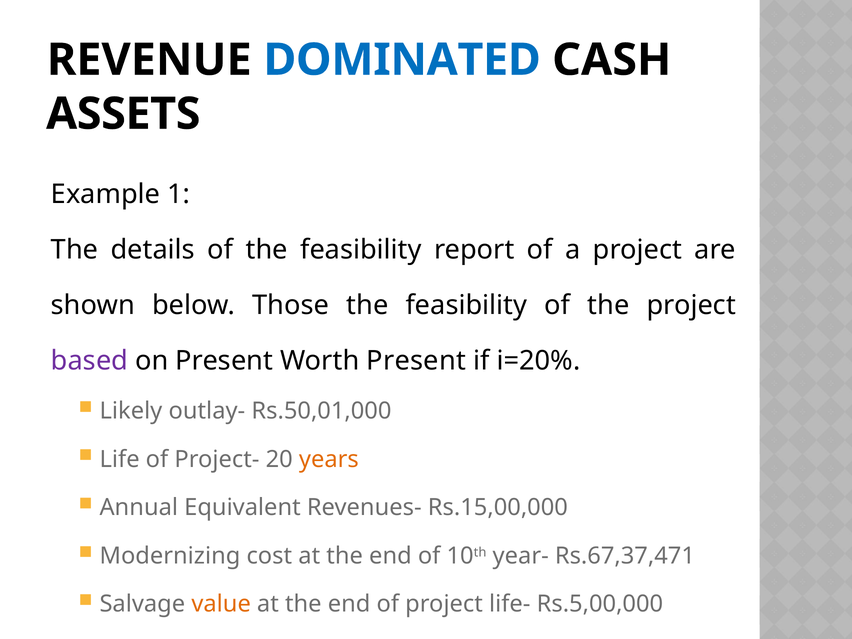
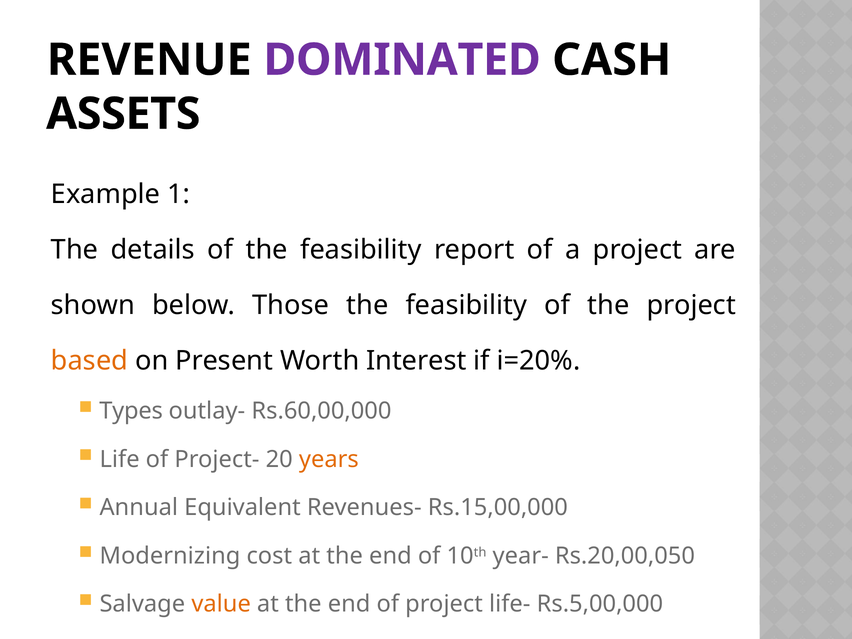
DOMINATED colour: blue -> purple
based colour: purple -> orange
Worth Present: Present -> Interest
Likely: Likely -> Types
Rs.50,01,000: Rs.50,01,000 -> Rs.60,00,000
Rs.67,37,471: Rs.67,37,471 -> Rs.20,00,050
